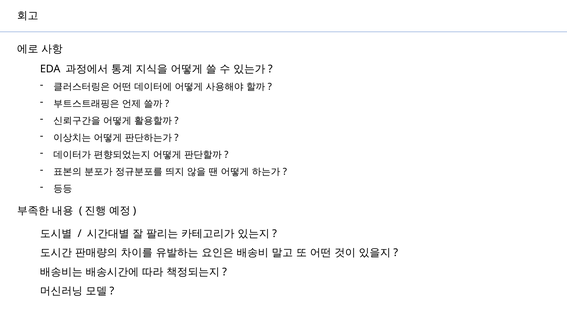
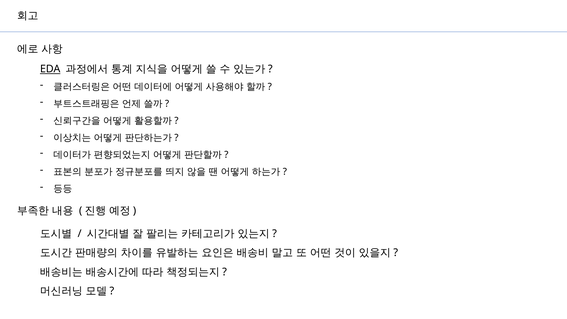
EDA underline: none -> present
